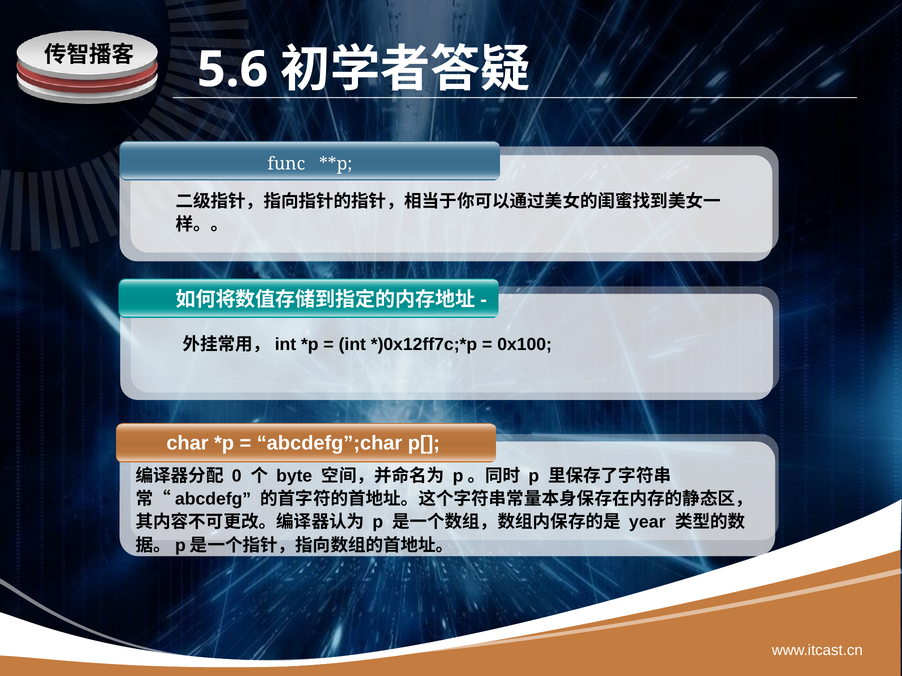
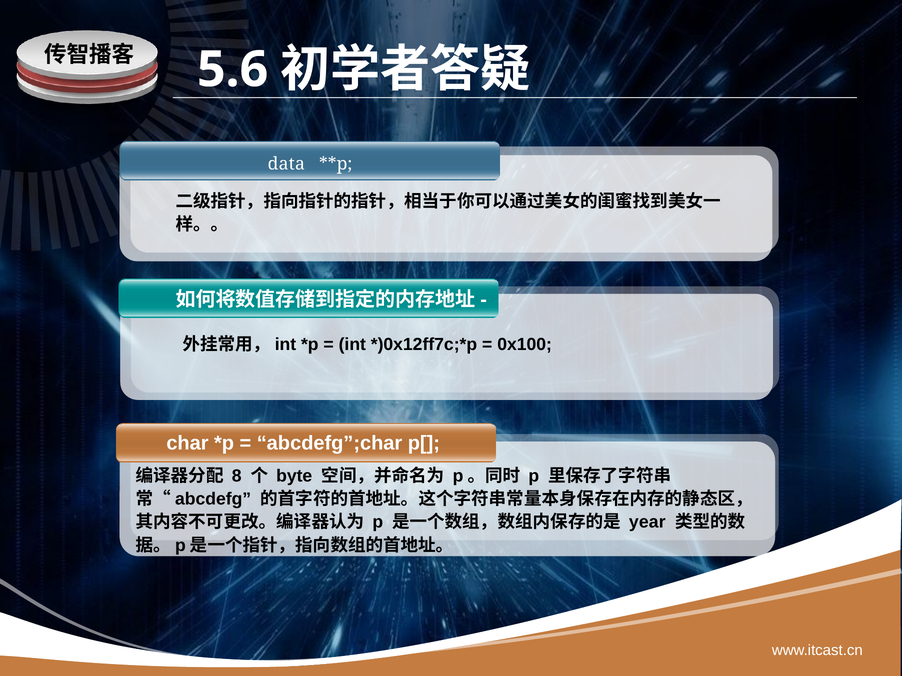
func: func -> data
0: 0 -> 8
